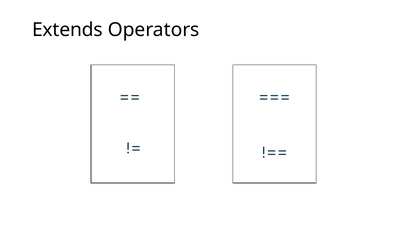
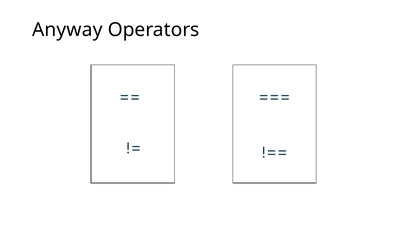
Extends: Extends -> Anyway
